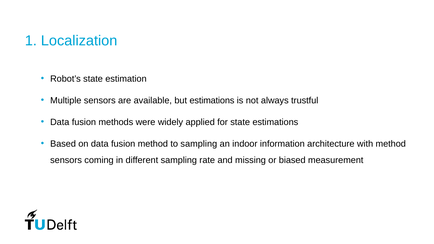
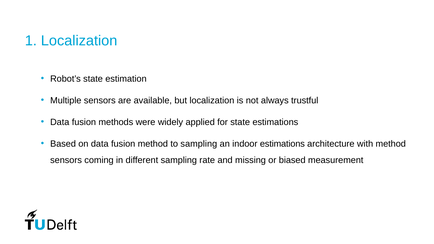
but estimations: estimations -> localization
indoor information: information -> estimations
